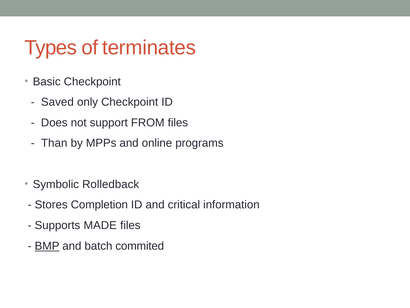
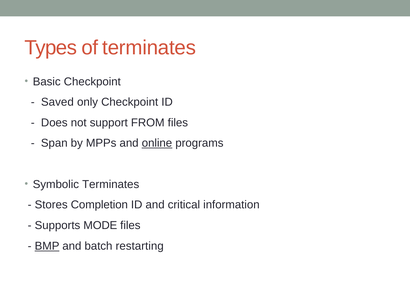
Than: Than -> Span
online underline: none -> present
Symbolic Rolledback: Rolledback -> Terminates
MADE: MADE -> MODE
commited: commited -> restarting
